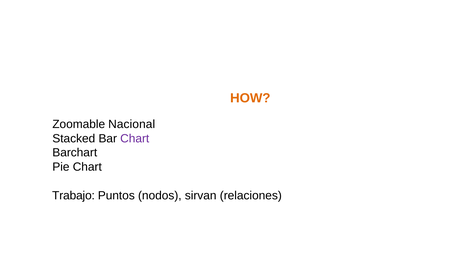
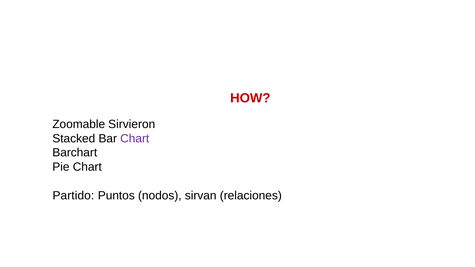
HOW colour: orange -> red
Nacional: Nacional -> Sirvieron
Trabajo: Trabajo -> Partido
